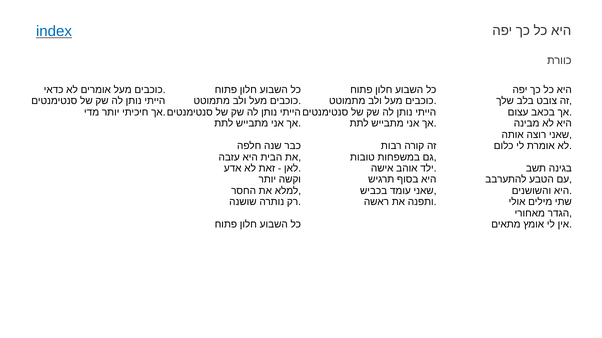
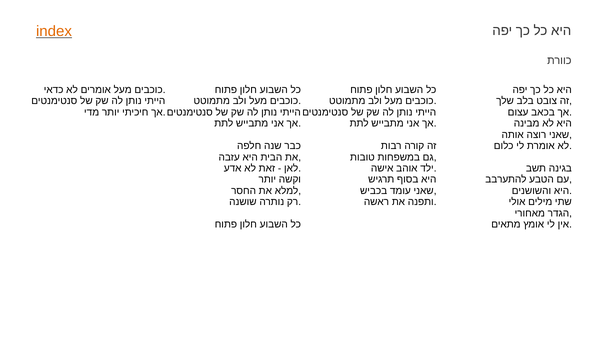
index colour: blue -> orange
